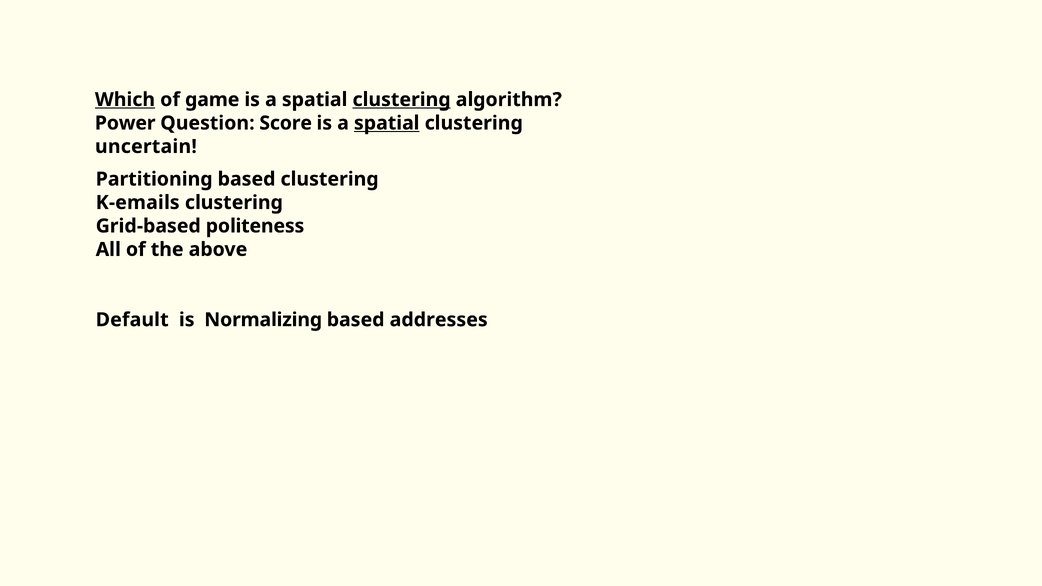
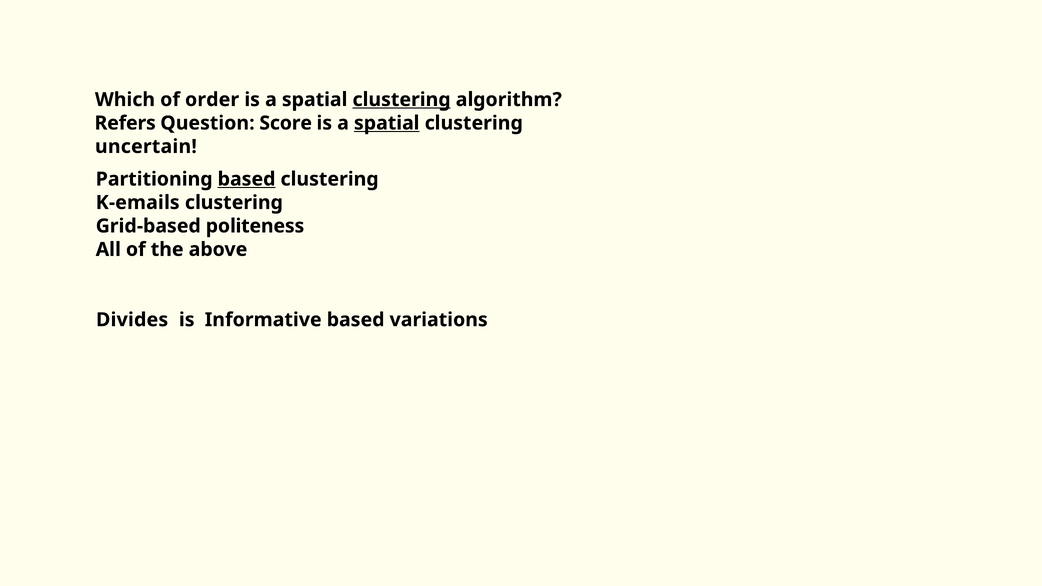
Which underline: present -> none
game: game -> order
Power: Power -> Refers
based at (247, 179) underline: none -> present
Default: Default -> Divides
Normalizing: Normalizing -> Informative
addresses: addresses -> variations
